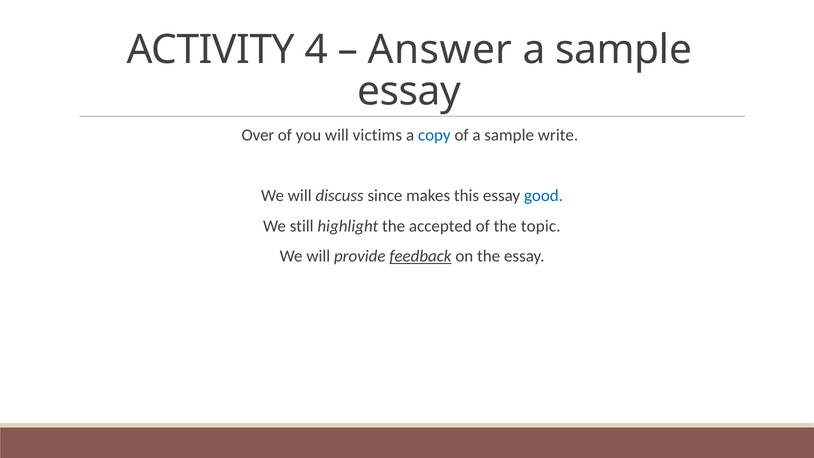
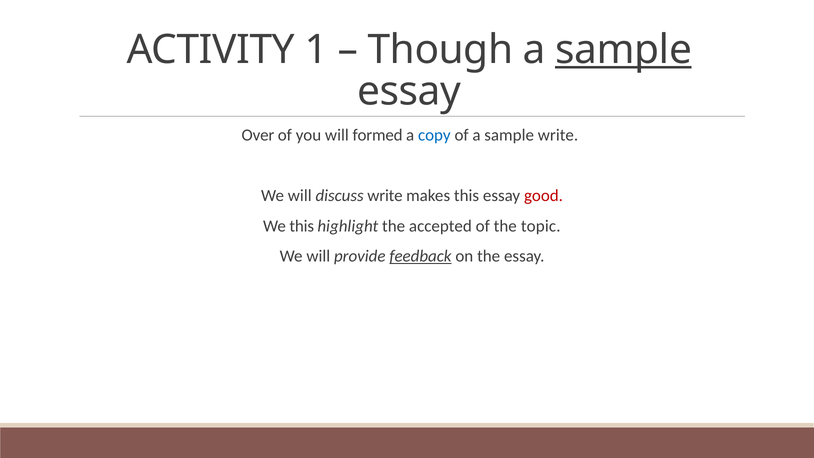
4: 4 -> 1
Answer: Answer -> Though
sample at (624, 50) underline: none -> present
victims: victims -> formed
discuss since: since -> write
good colour: blue -> red
We still: still -> this
